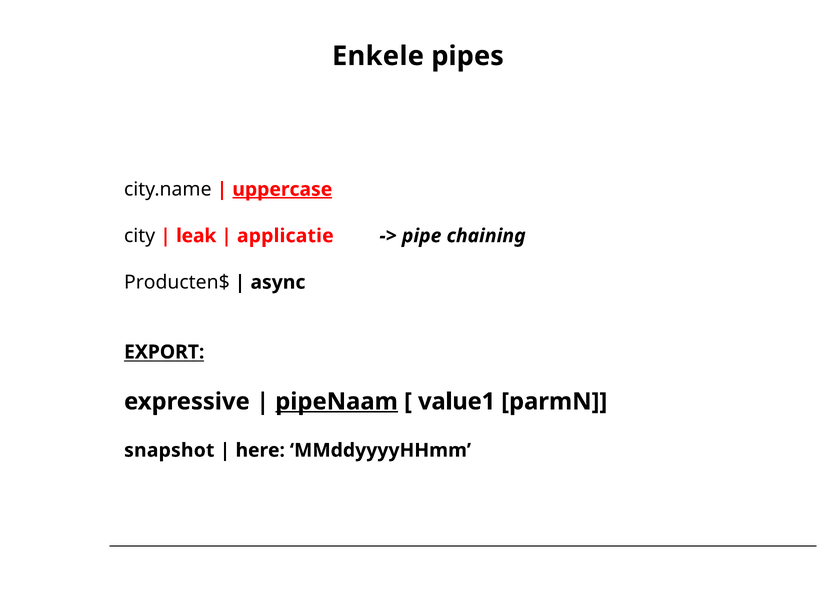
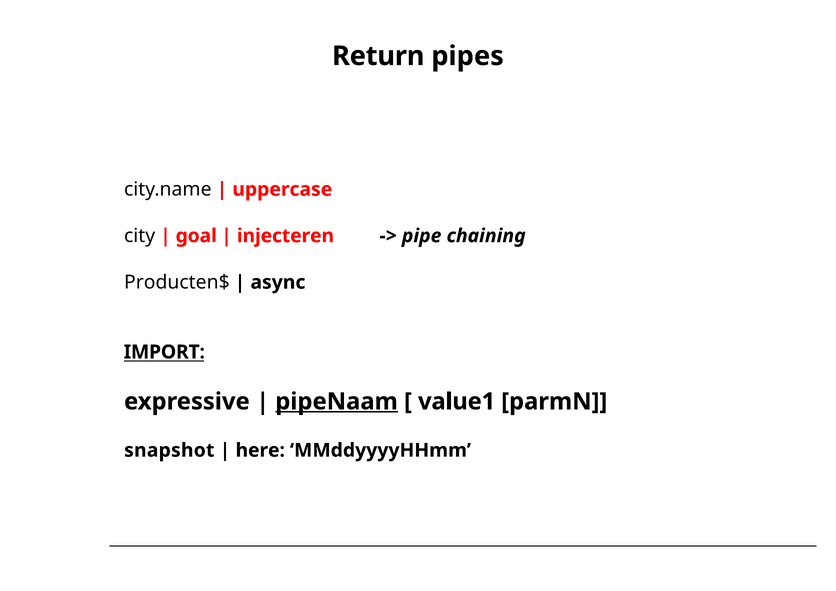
Enkele: Enkele -> Return
uppercase underline: present -> none
leak: leak -> goal
applicatie: applicatie -> injecteren
EXPORT: EXPORT -> IMPORT
